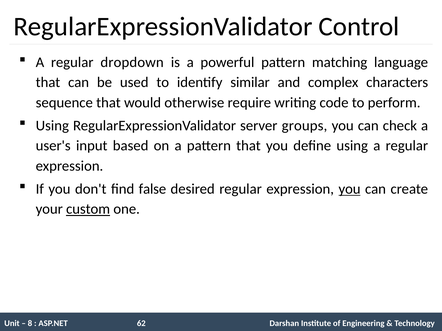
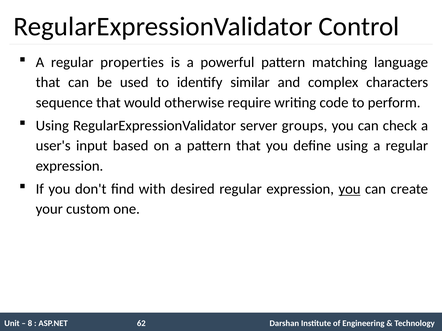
dropdown: dropdown -> properties
false: false -> with
custom underline: present -> none
